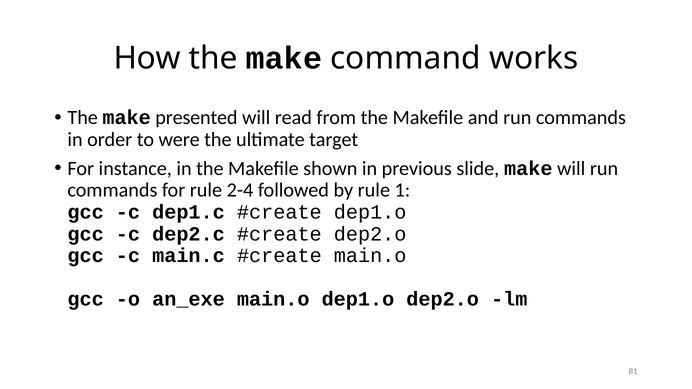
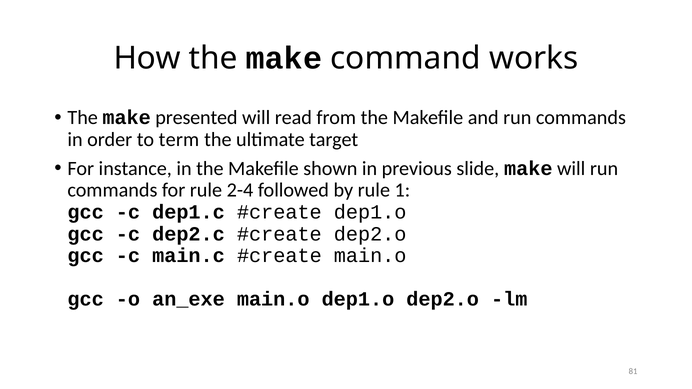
were: were -> term
